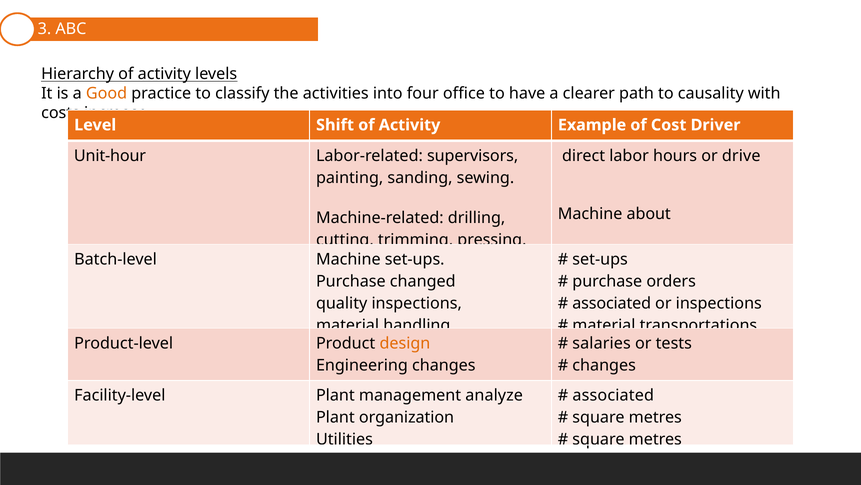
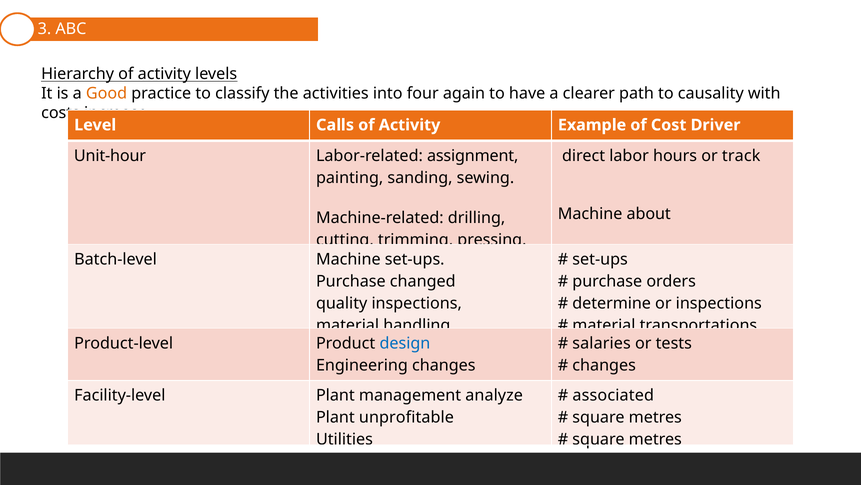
office: office -> again
Shift: Shift -> Calls
supervisors: supervisors -> assignment
drive: drive -> track
associated at (612, 303): associated -> determine
design colour: orange -> blue
organization: organization -> unprofitable
